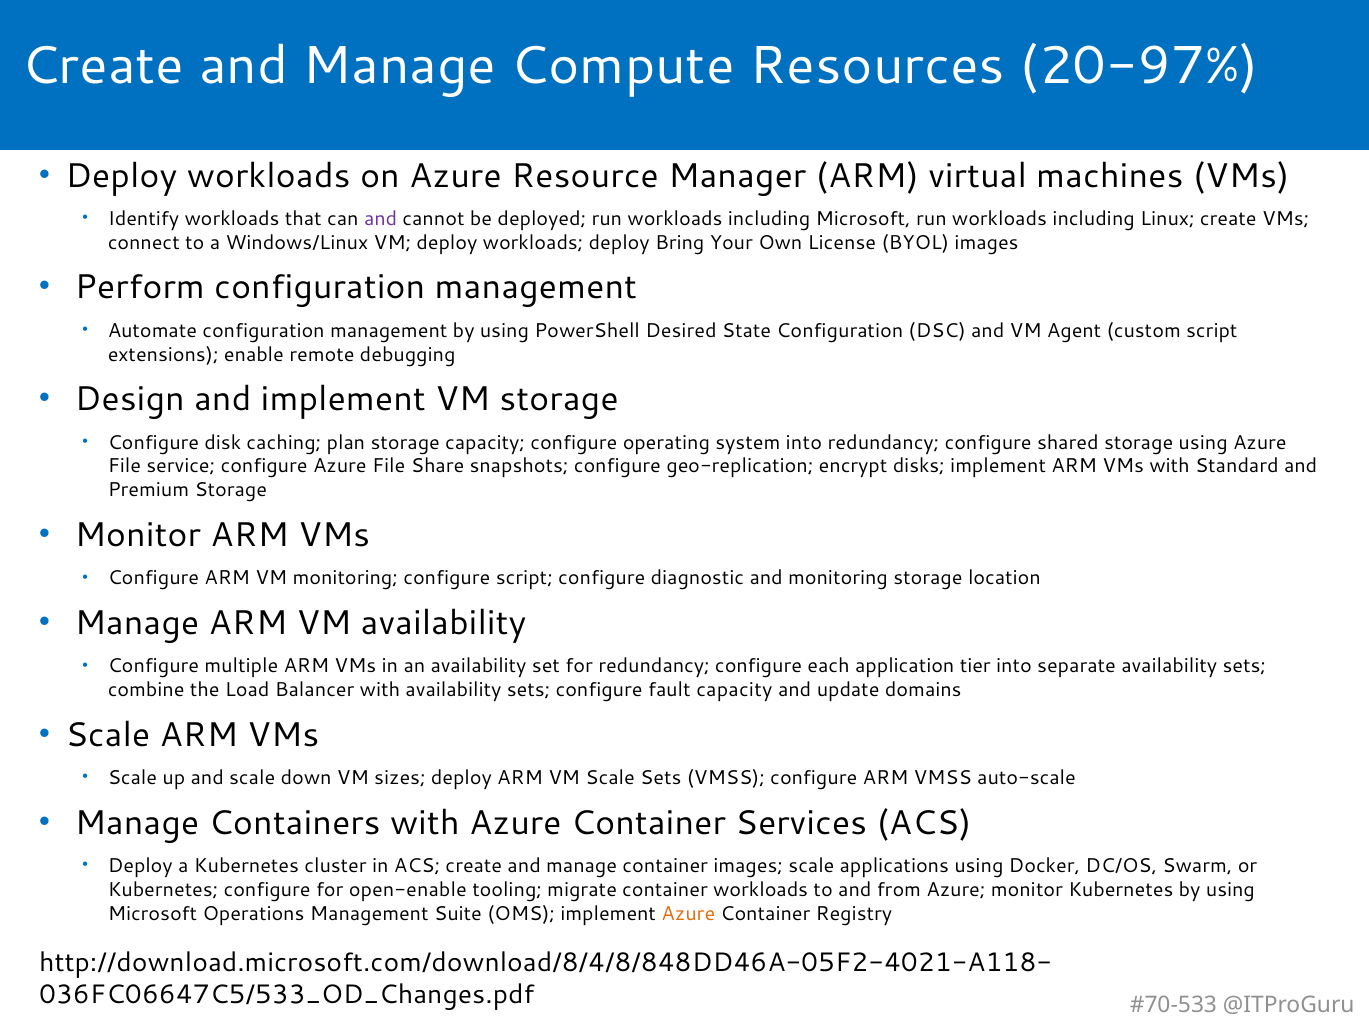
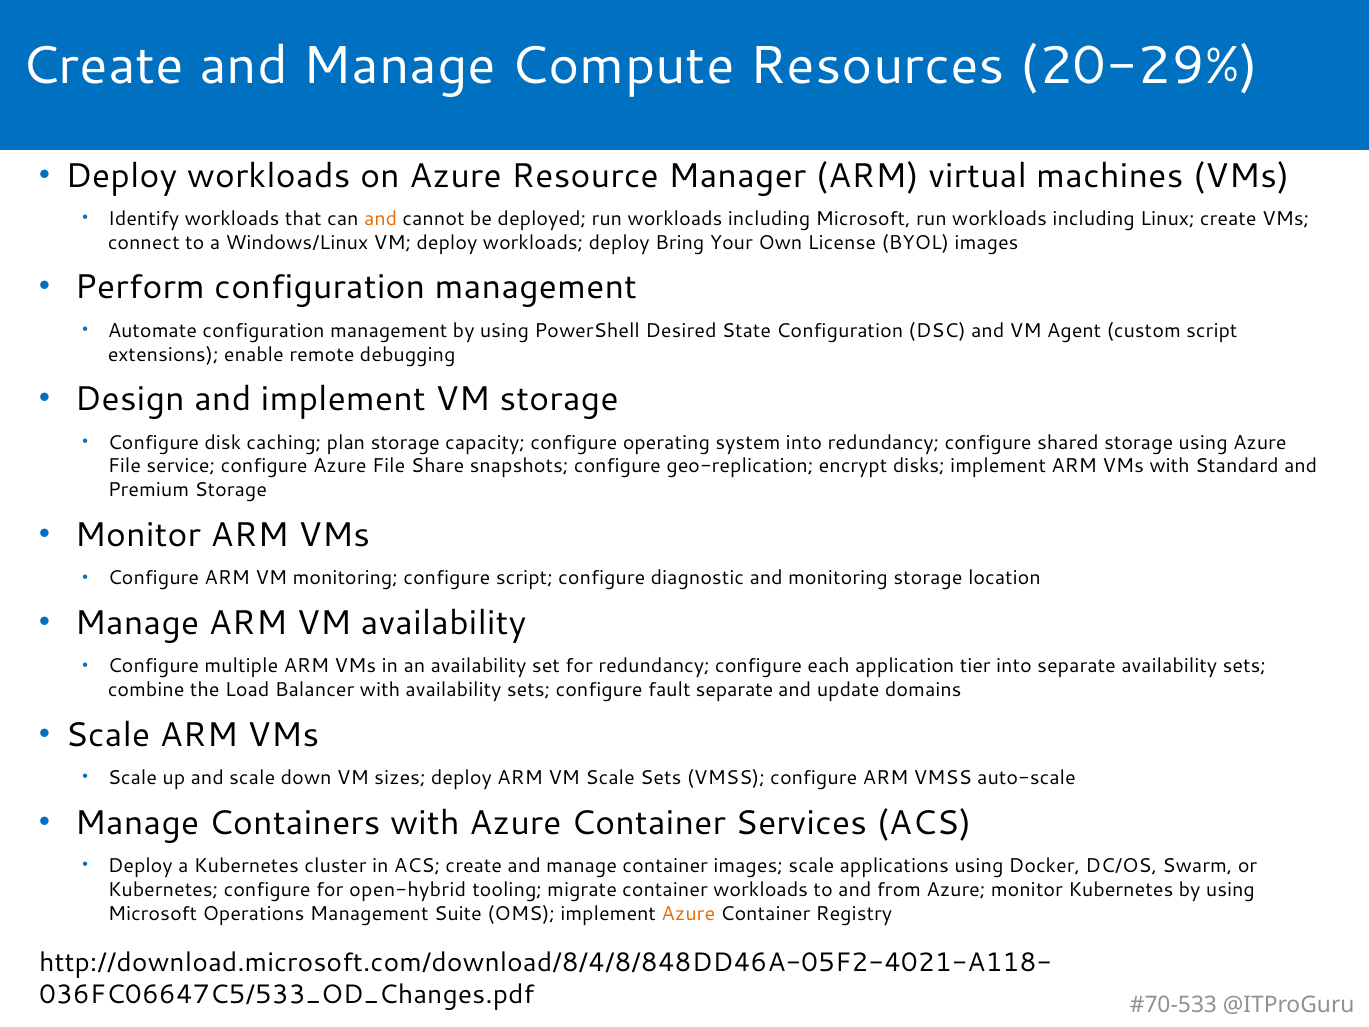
20-97%: 20-97% -> 20-29%
and at (381, 219) colour: purple -> orange
fault capacity: capacity -> separate
open-enable: open-enable -> open-hybrid
